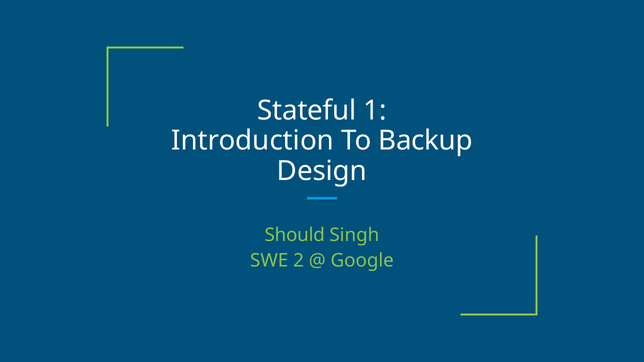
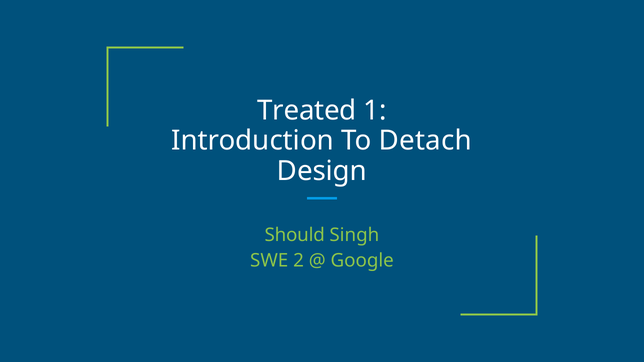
Stateful: Stateful -> Treated
Backup: Backup -> Detach
